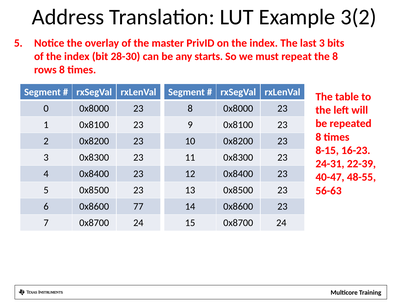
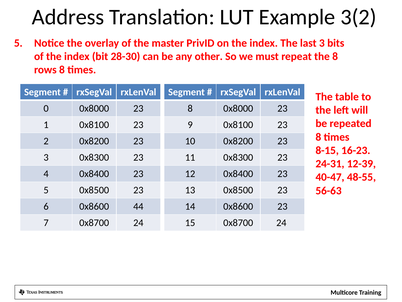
starts: starts -> other
22-39: 22-39 -> 12-39
77: 77 -> 44
